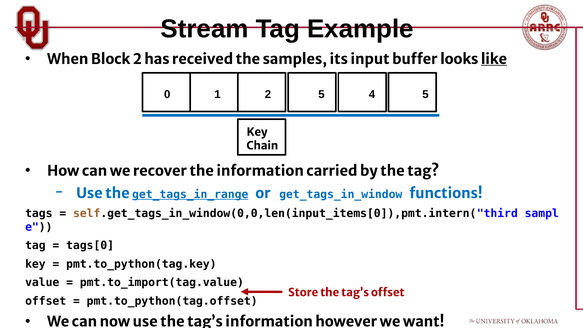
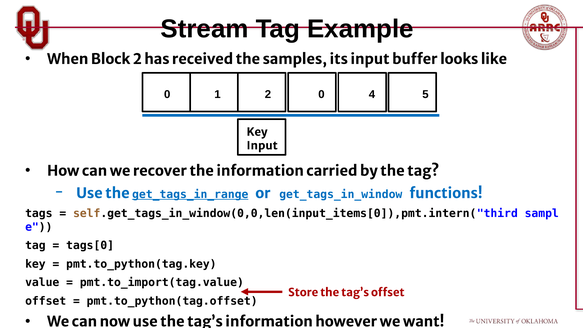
like underline: present -> none
2 5: 5 -> 0
Chain at (262, 146): Chain -> Input
